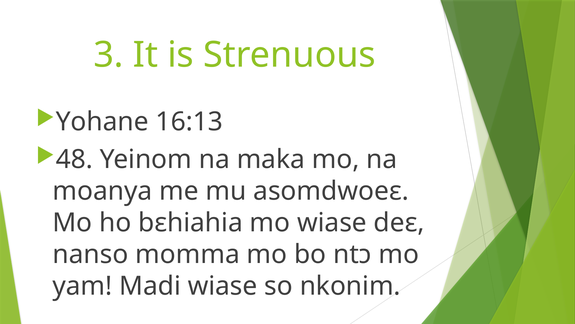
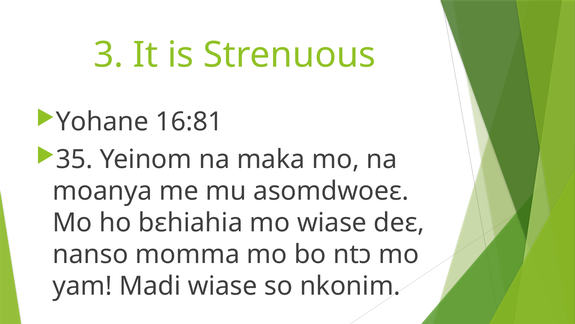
16:13: 16:13 -> 16:81
48: 48 -> 35
